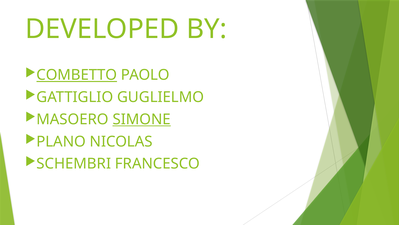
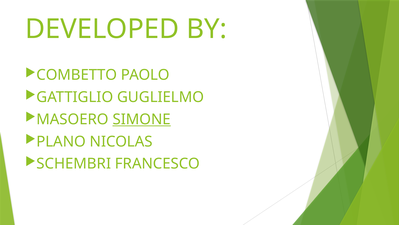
COMBETTO underline: present -> none
